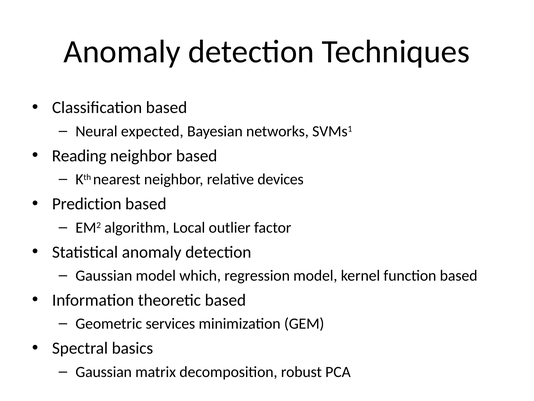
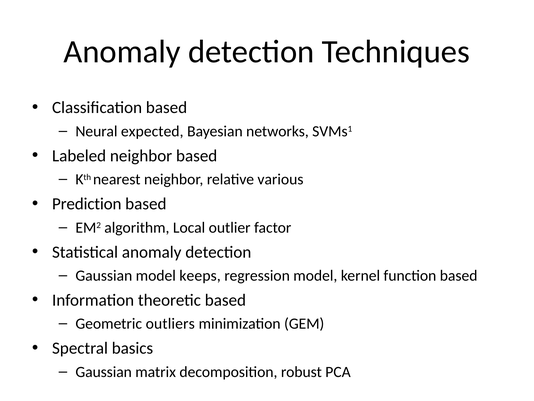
Reading: Reading -> Labeled
devices: devices -> various
which: which -> keeps
services: services -> outliers
